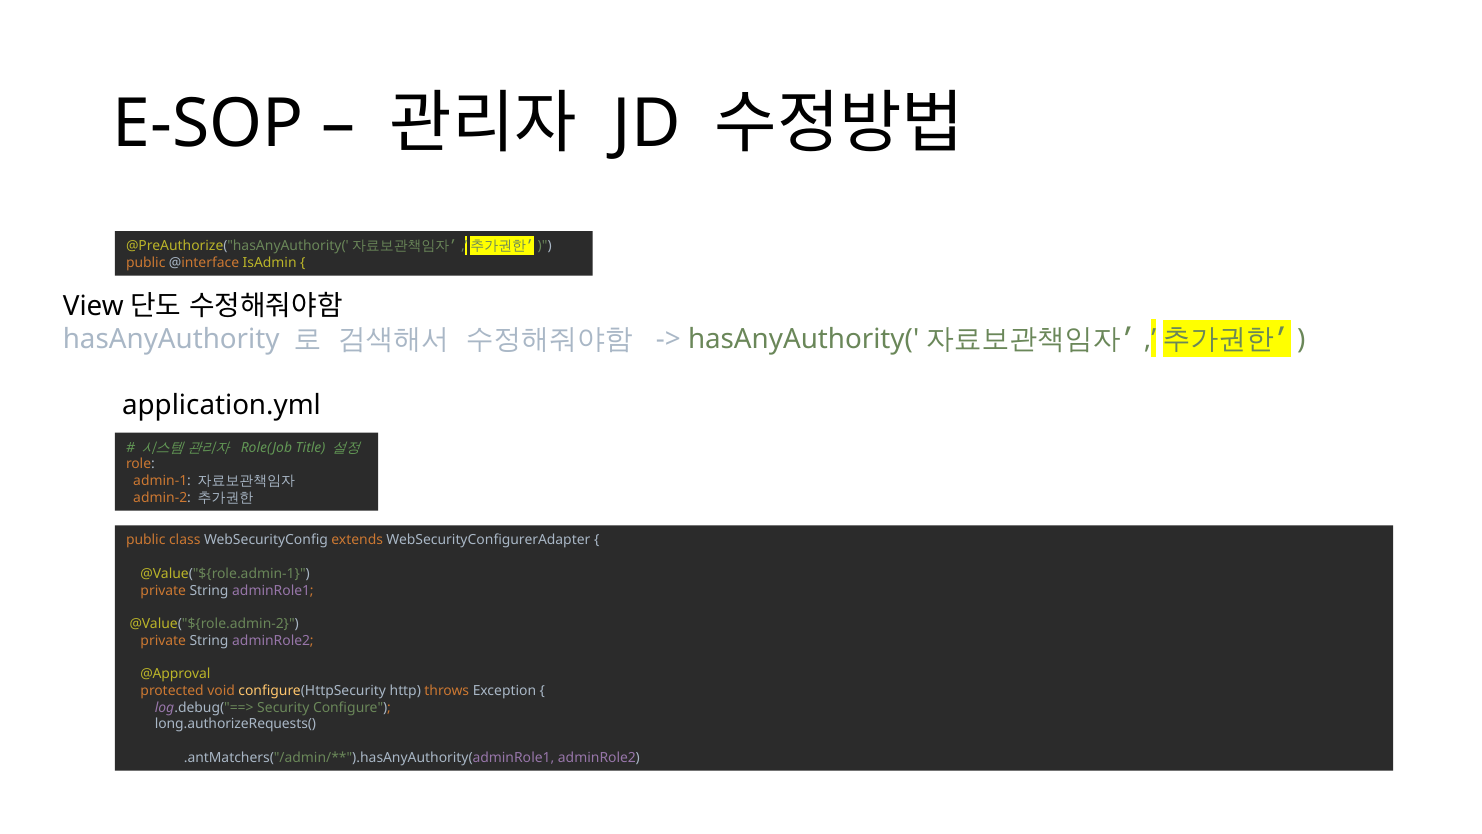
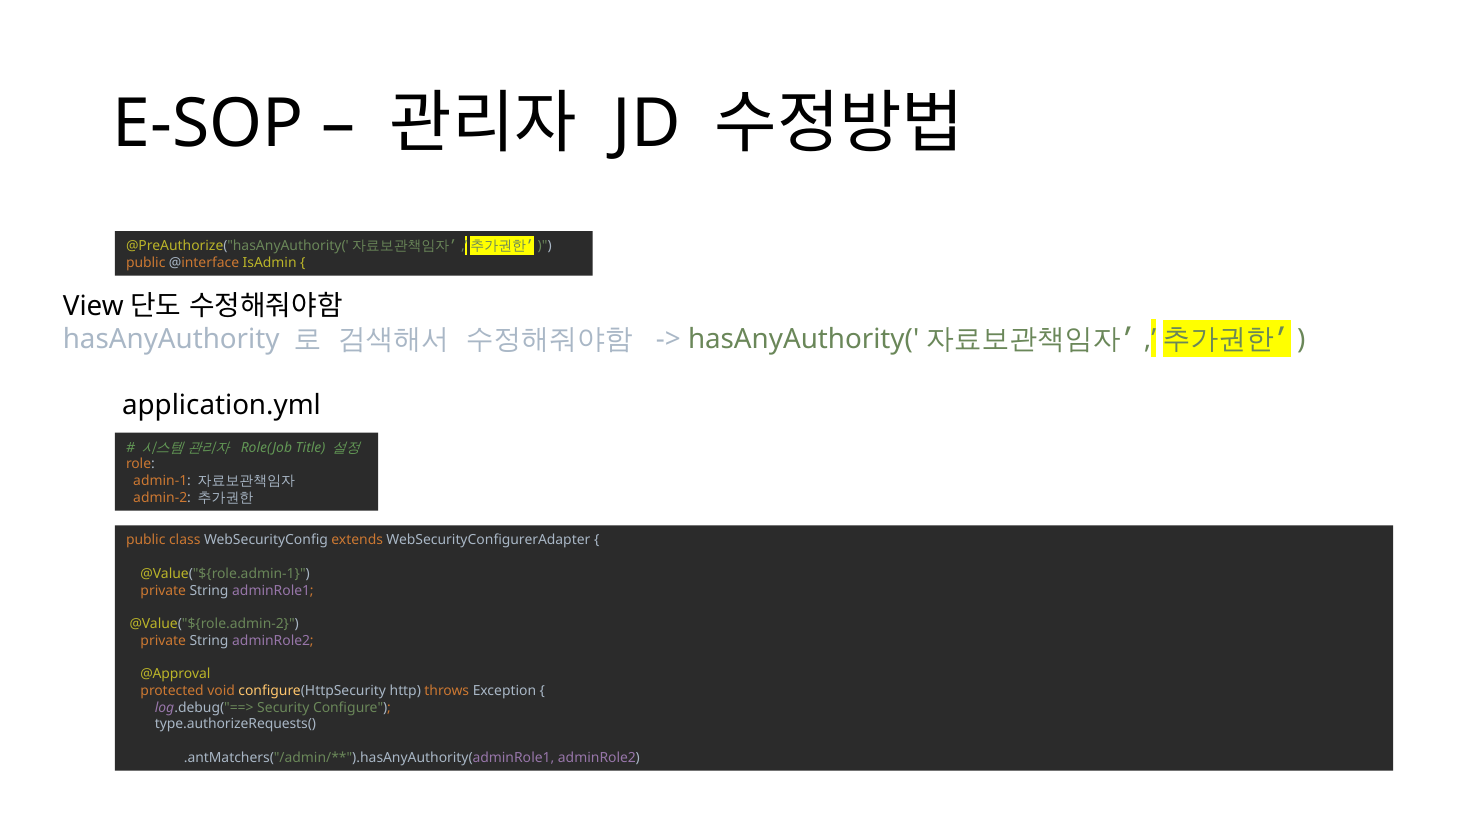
long.authorizeRequests(: long.authorizeRequests( -> type.authorizeRequests(
